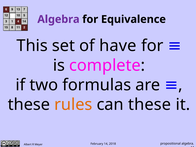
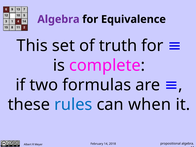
have: have -> truth
rules colour: orange -> blue
can these: these -> when
